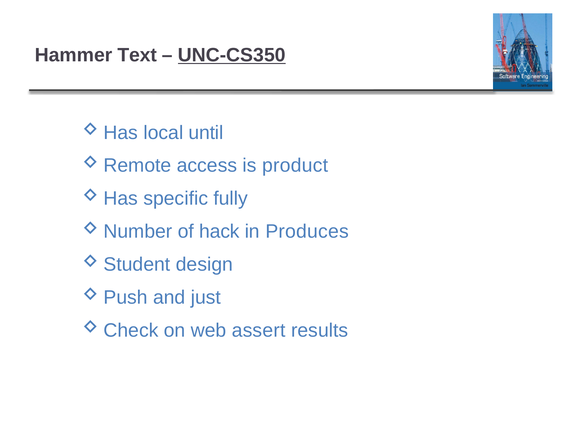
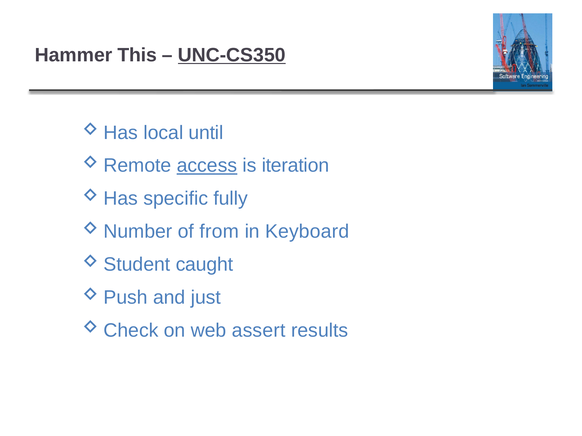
Text: Text -> This
access underline: none -> present
product: product -> iteration
hack: hack -> from
Produces: Produces -> Keyboard
design: design -> caught
